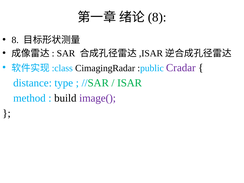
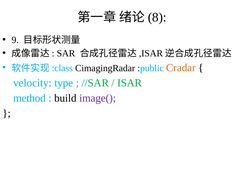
8 at (15, 40): 8 -> 9
Cradar colour: purple -> orange
distance: distance -> velocity
